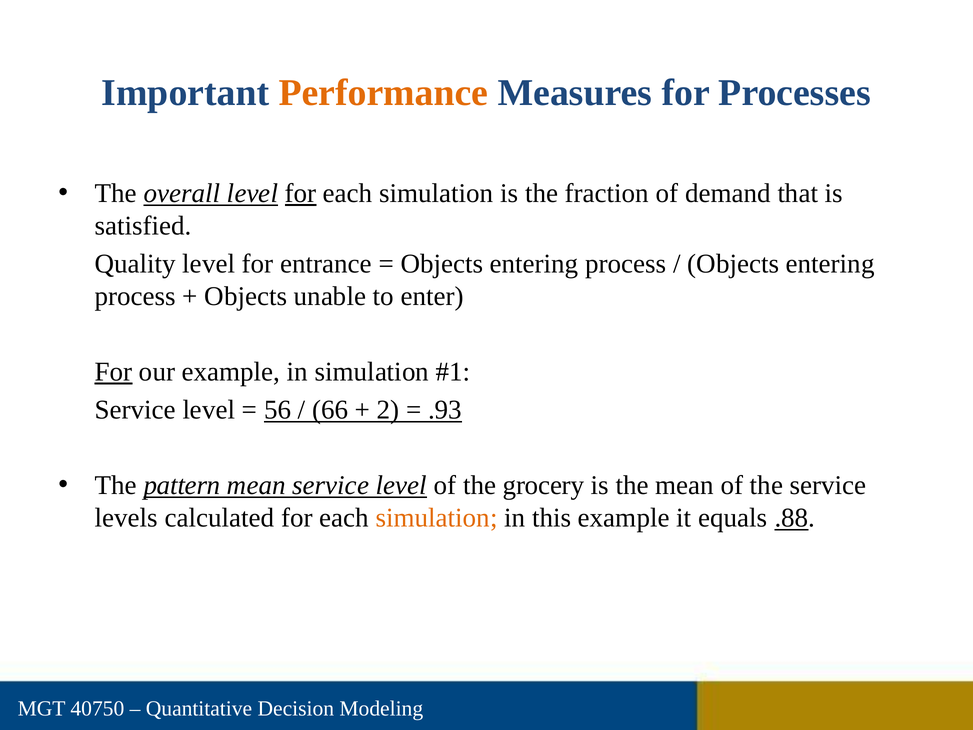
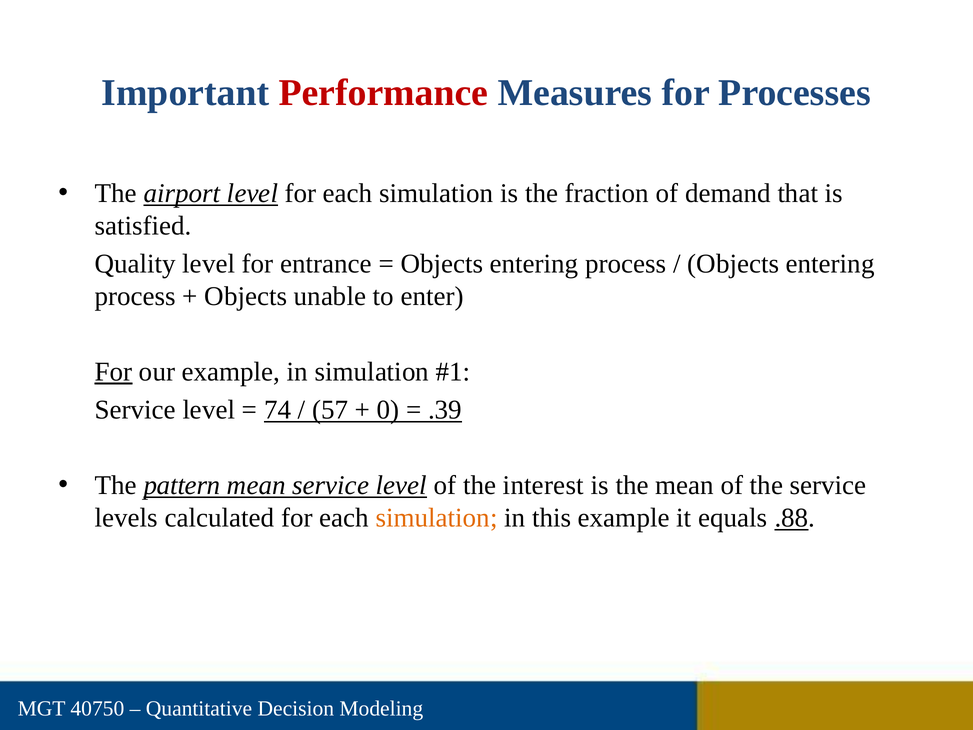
Performance colour: orange -> red
overall: overall -> airport
for at (301, 193) underline: present -> none
56: 56 -> 74
66: 66 -> 57
2: 2 -> 0
.93: .93 -> .39
grocery: grocery -> interest
